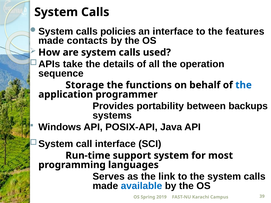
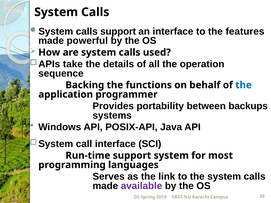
calls policies: policies -> support
contacts: contacts -> powerful
Storage: Storage -> Backing
available colour: blue -> purple
